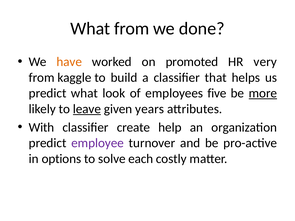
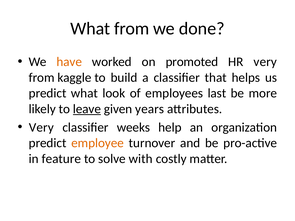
five: five -> last
more underline: present -> none
With at (41, 127): With -> Very
create: create -> weeks
employee colour: purple -> orange
options: options -> feature
each: each -> with
